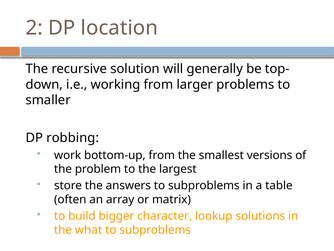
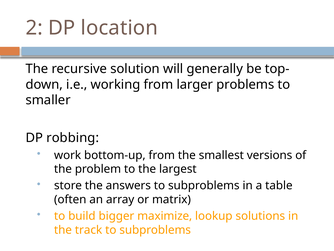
character: character -> maximize
what: what -> track
